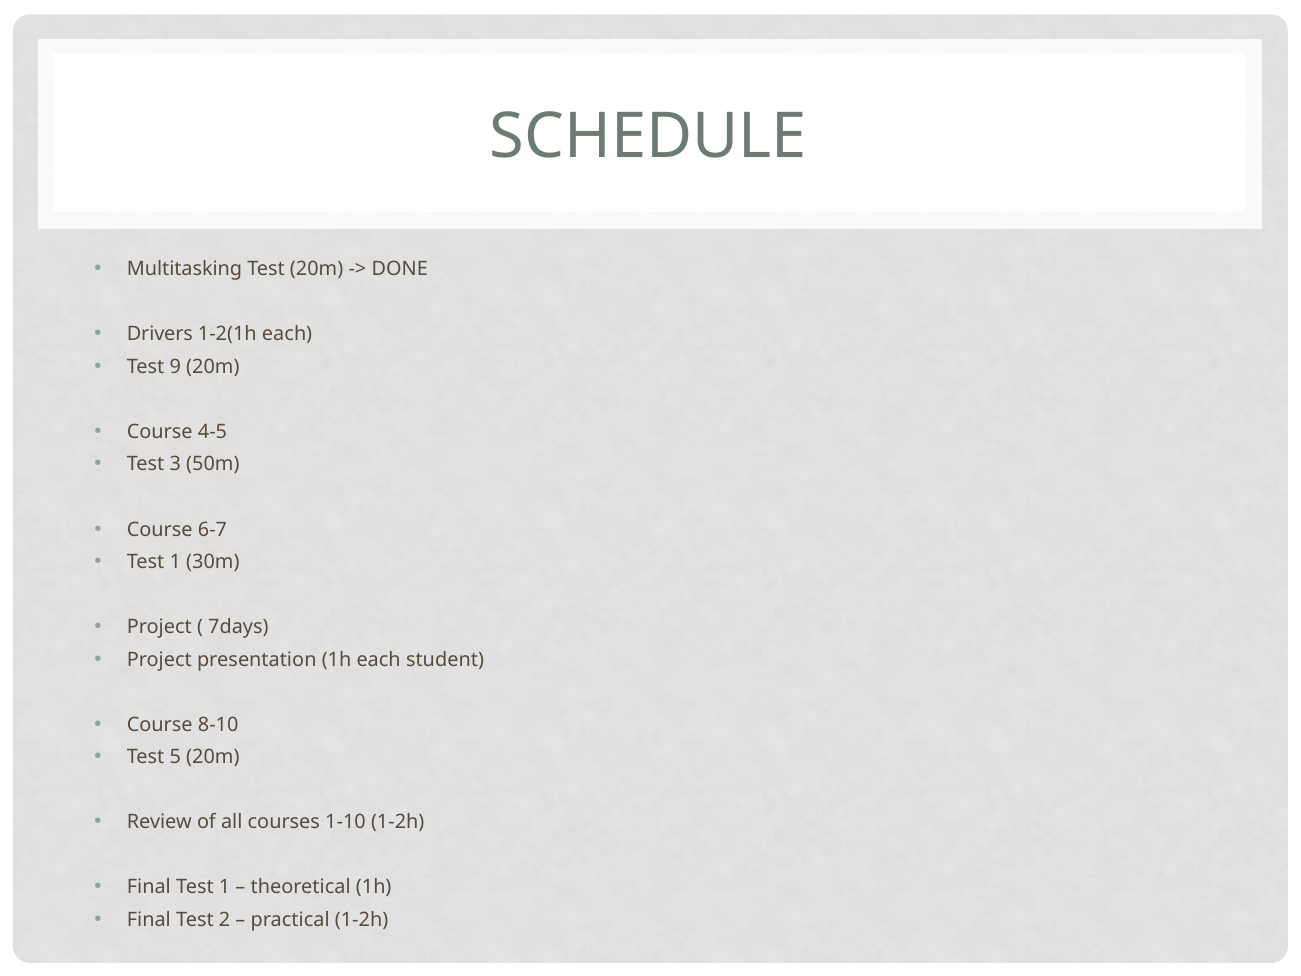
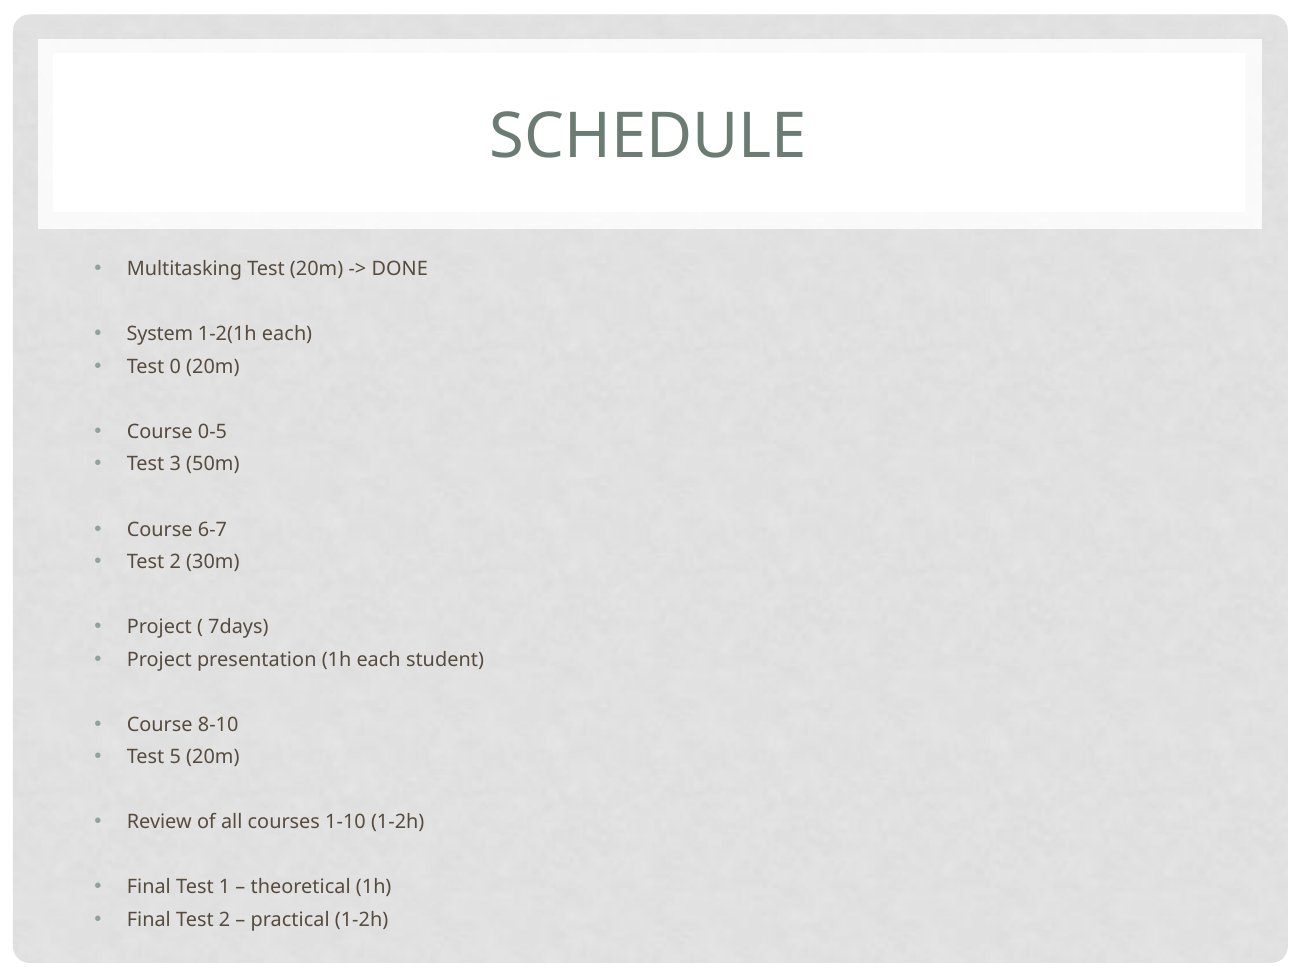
Drivers: Drivers -> System
9: 9 -> 0
4-5: 4-5 -> 0-5
1 at (175, 562): 1 -> 2
